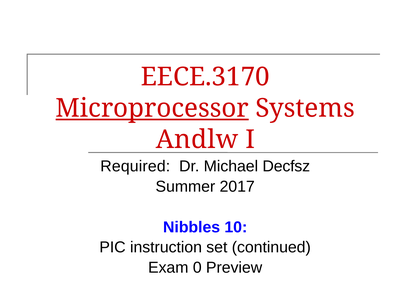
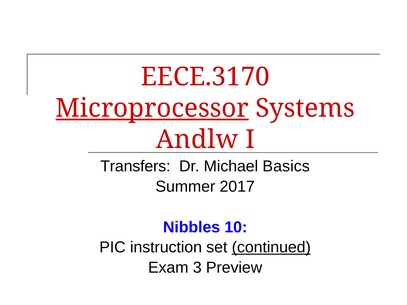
Required: Required -> Transfers
Decfsz: Decfsz -> Basics
continued underline: none -> present
0: 0 -> 3
